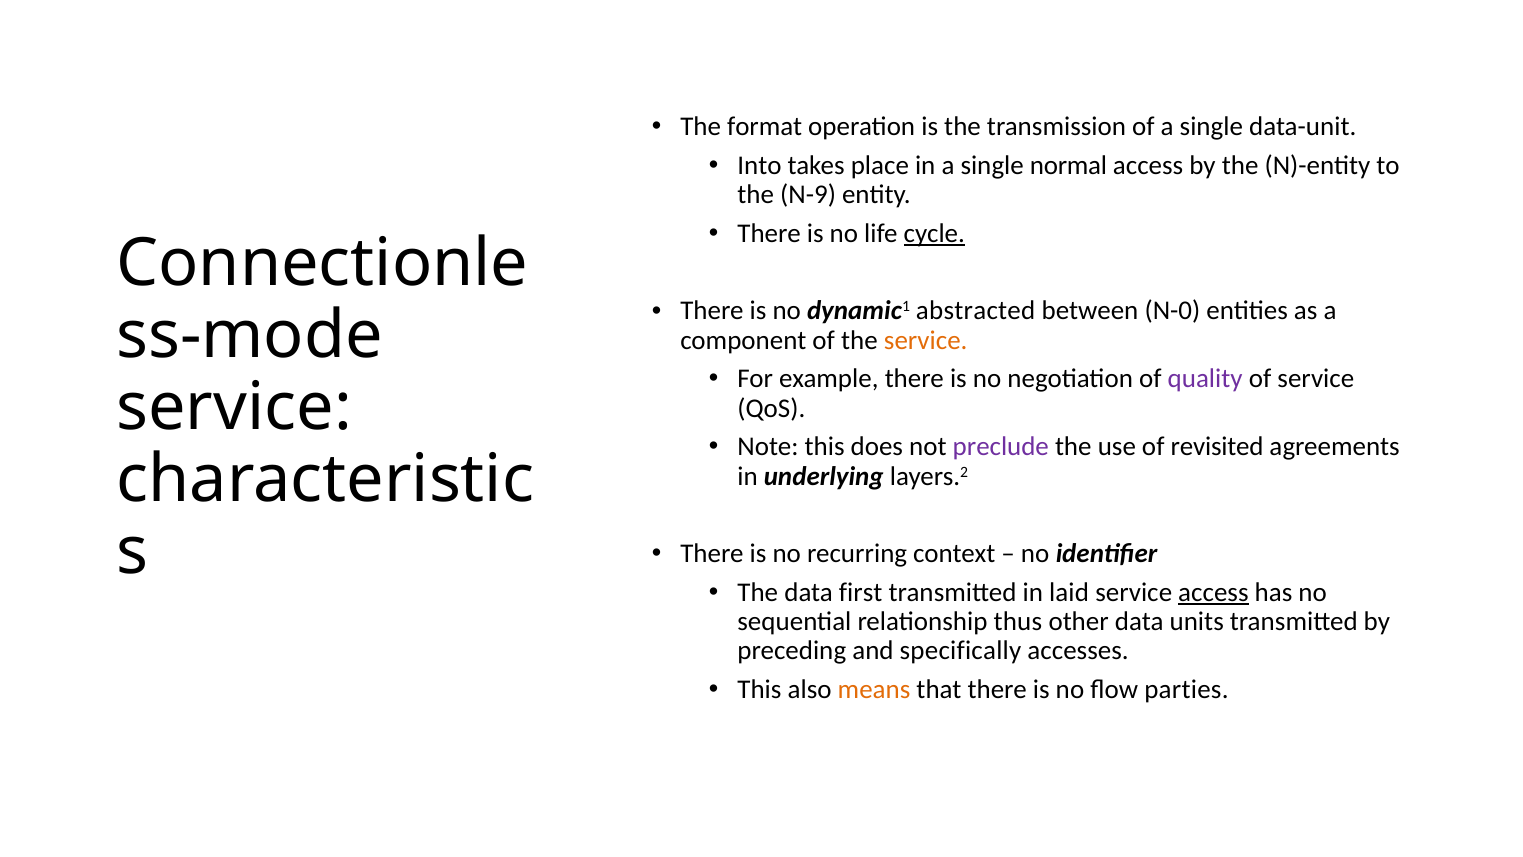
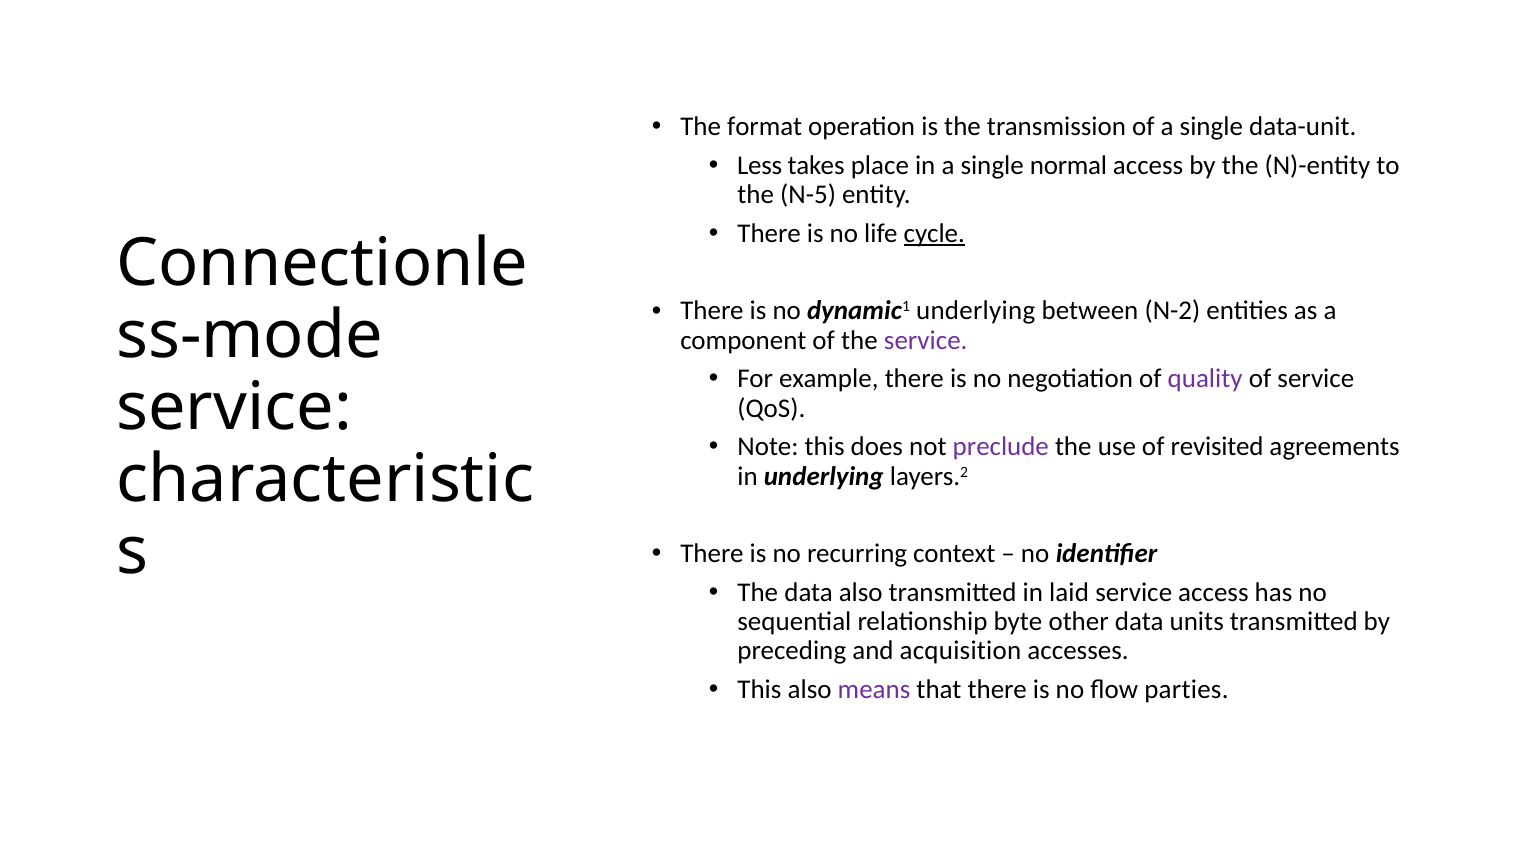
Into: Into -> Less
N-9: N-9 -> N-5
dynamic1 abstracted: abstracted -> underlying
N-0: N-0 -> N-2
service at (926, 340) colour: orange -> purple
data first: first -> also
access at (1213, 592) underline: present -> none
thus: thus -> byte
specifically: specifically -> acquisition
means colour: orange -> purple
